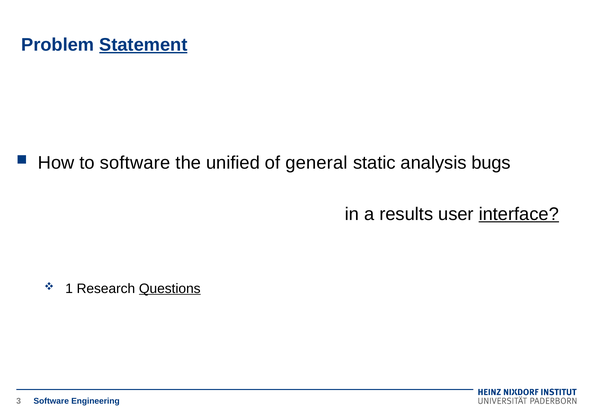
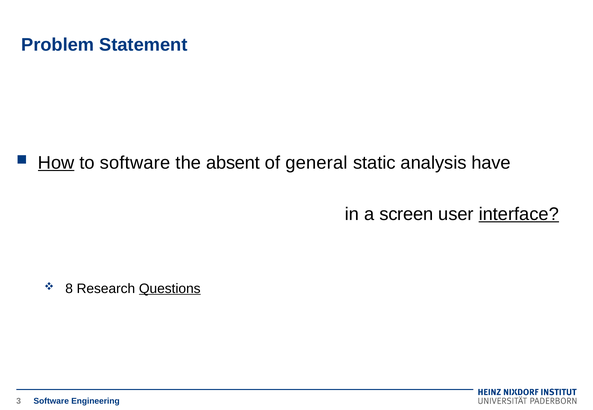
Statement underline: present -> none
How underline: none -> present
unified: unified -> absent
bugs: bugs -> have
results: results -> screen
1: 1 -> 8
